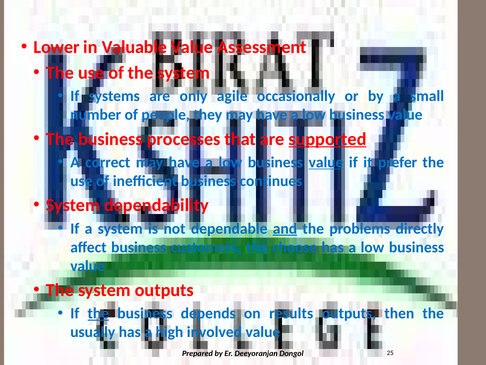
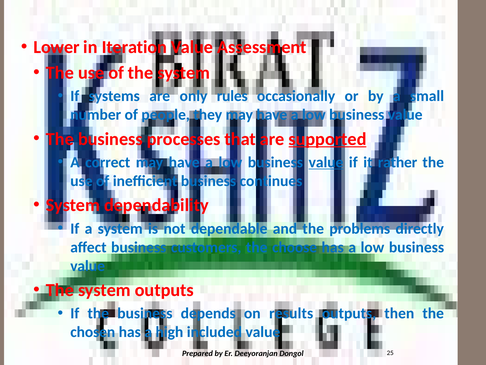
Valuable: Valuable -> Iteration
agile: agile -> rules
prefer: prefer -> rather
and underline: present -> none
the at (98, 313) underline: present -> none
usually: usually -> chosen
involved: involved -> included
